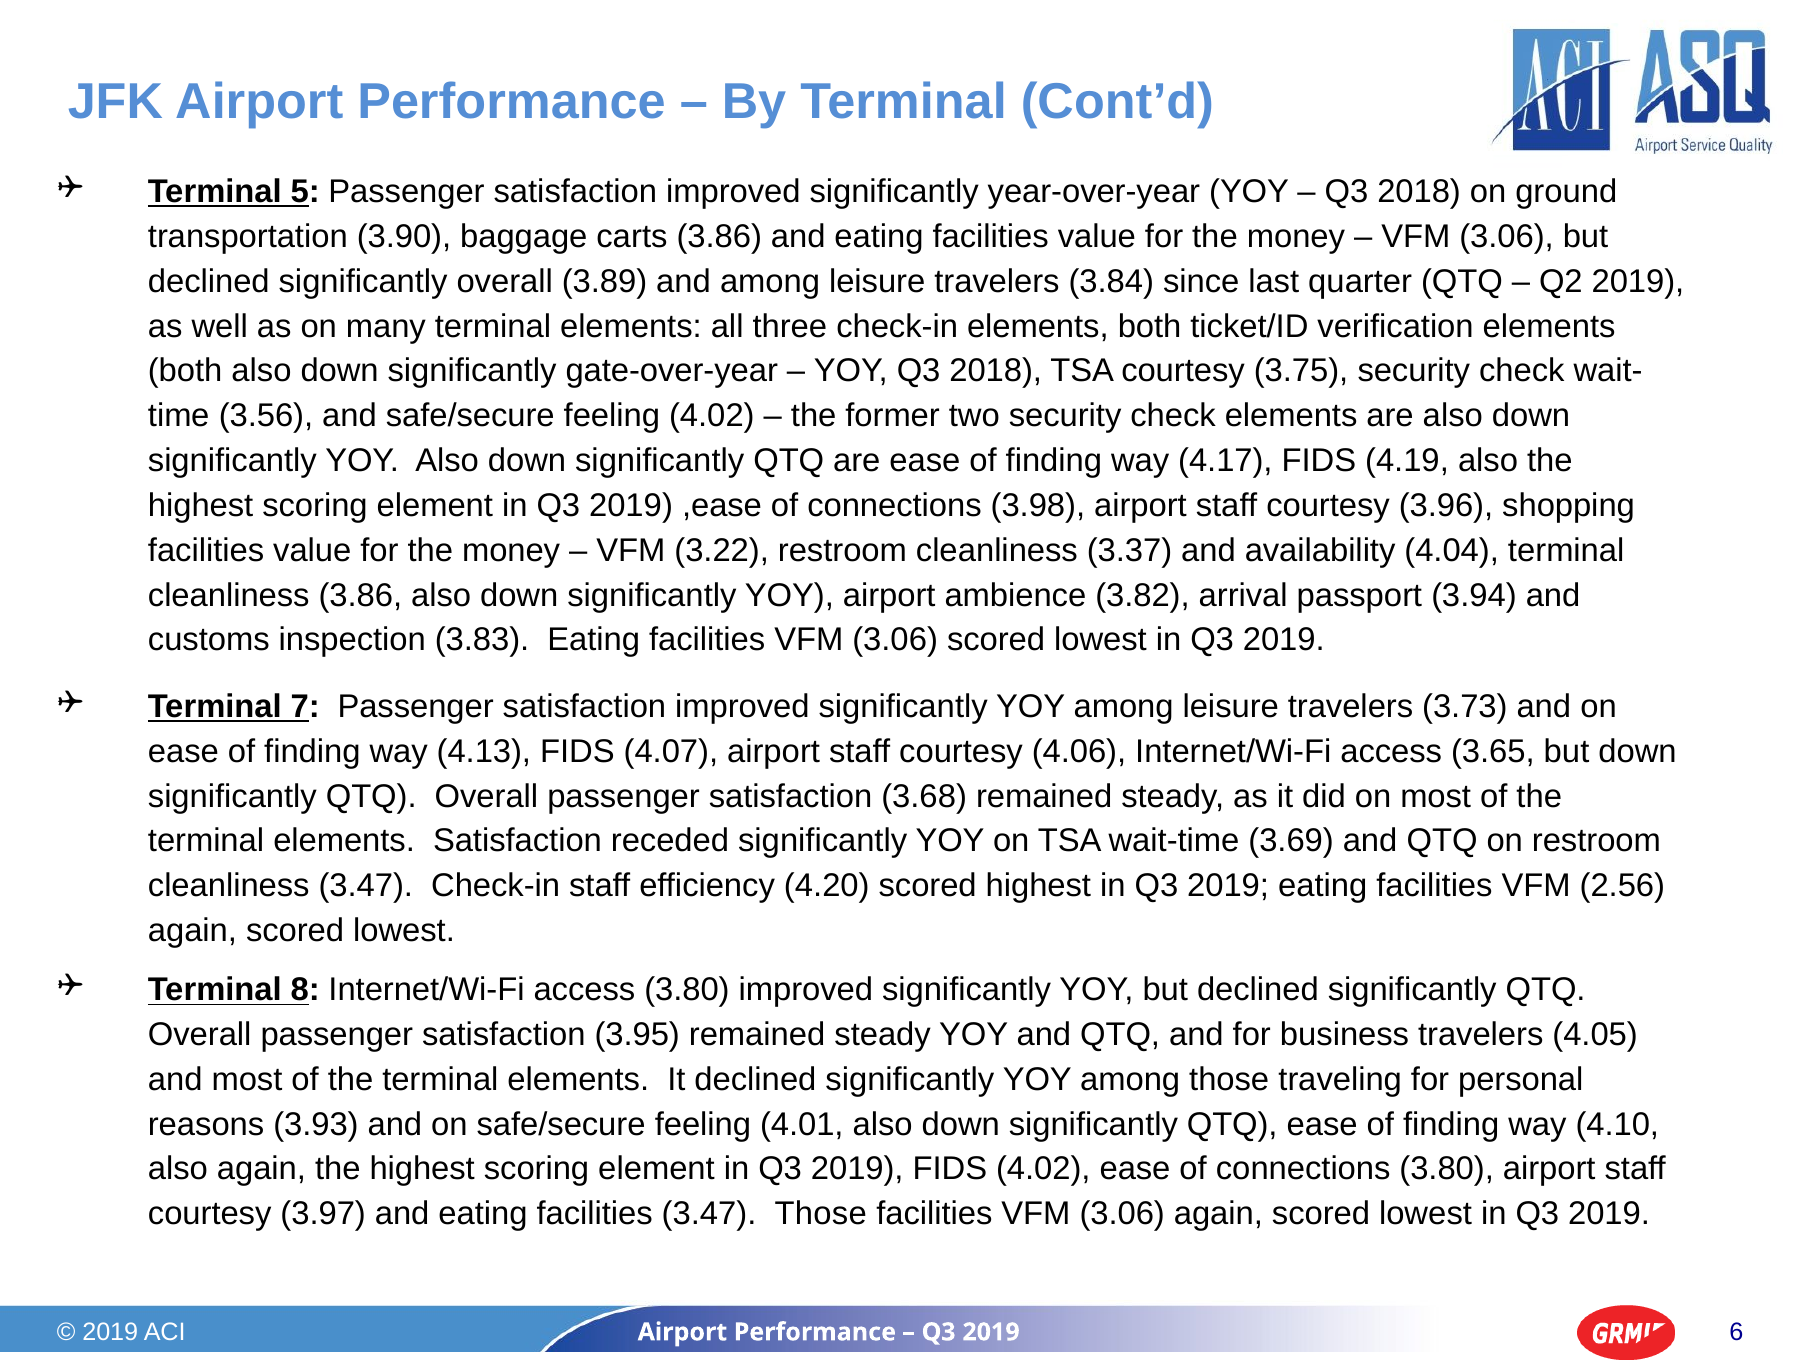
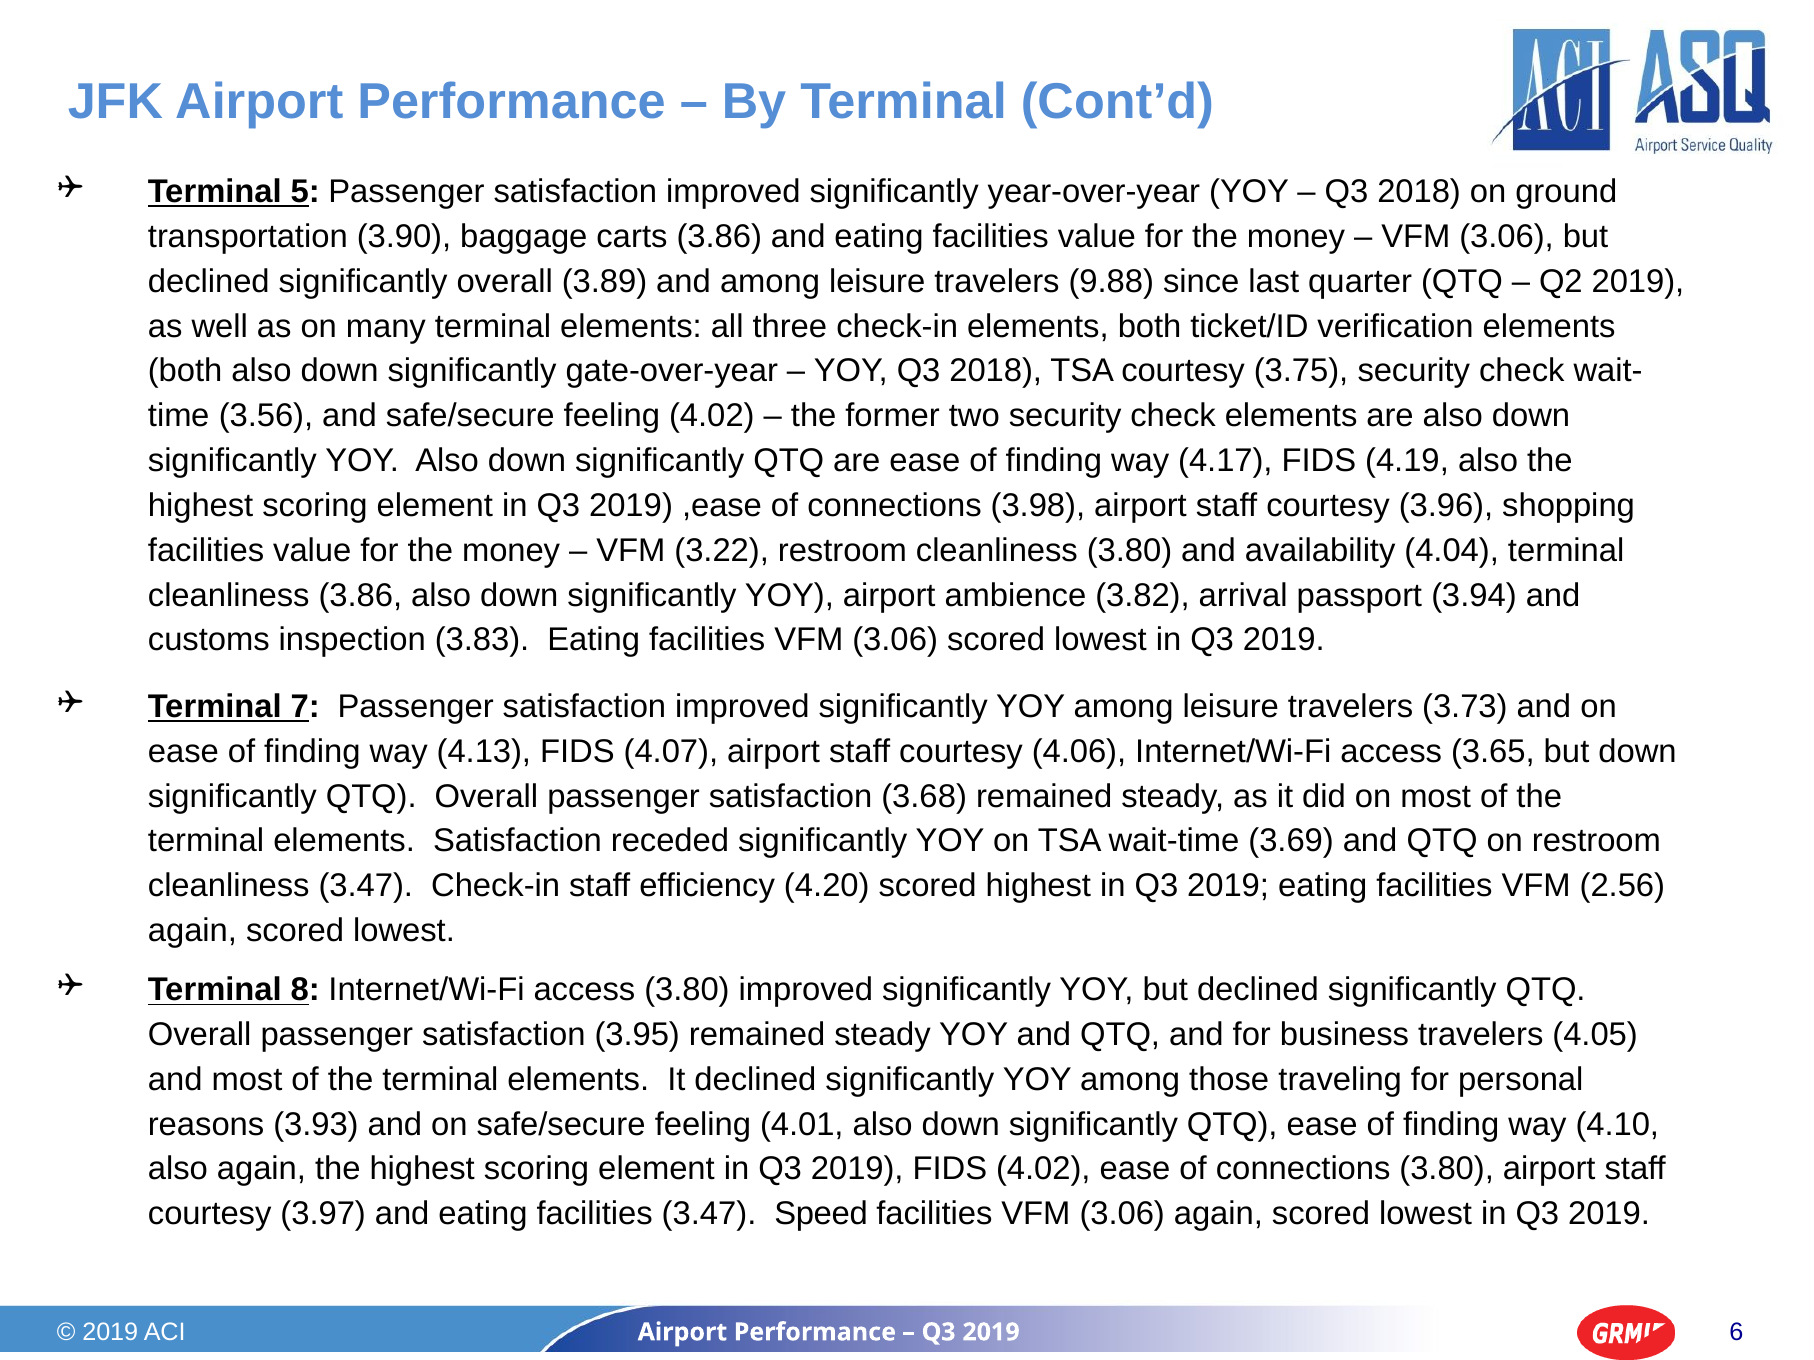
3.84: 3.84 -> 9.88
cleanliness 3.37: 3.37 -> 3.80
3.47 Those: Those -> Speed
